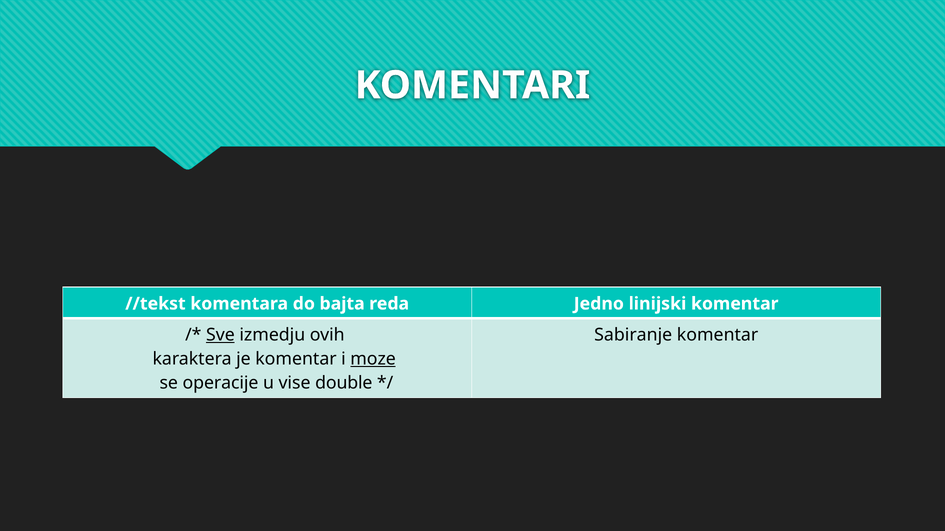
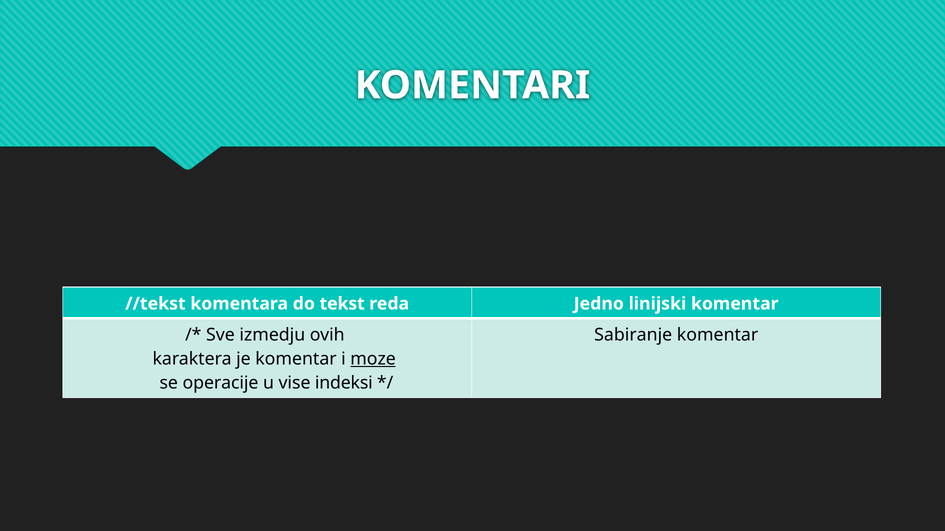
bajta: bajta -> tekst
Sve underline: present -> none
double: double -> indeksi
